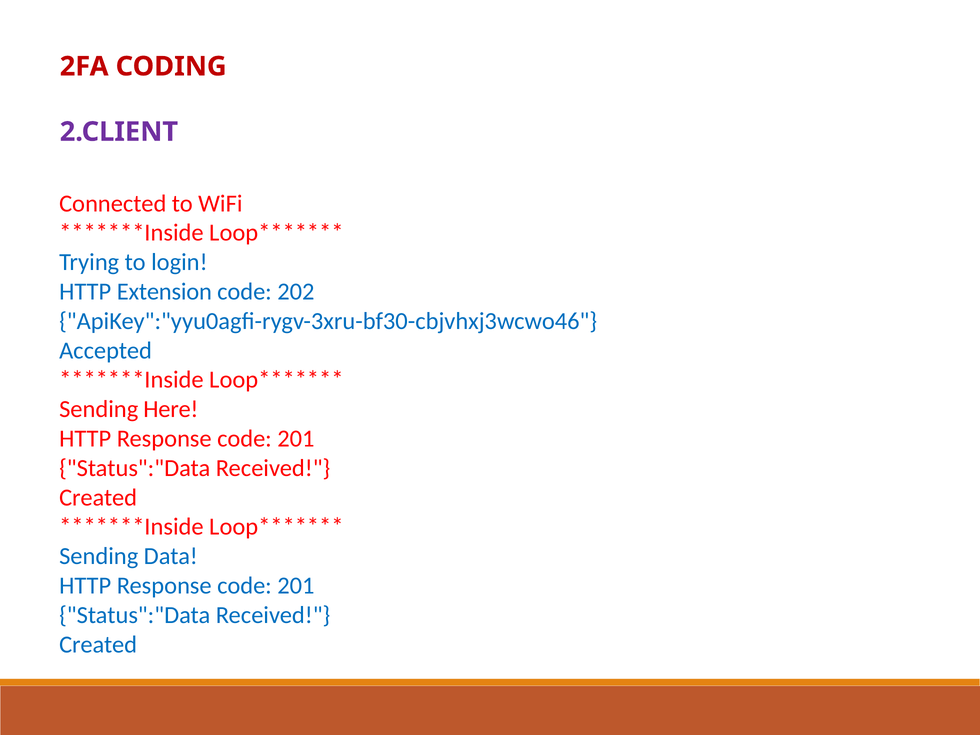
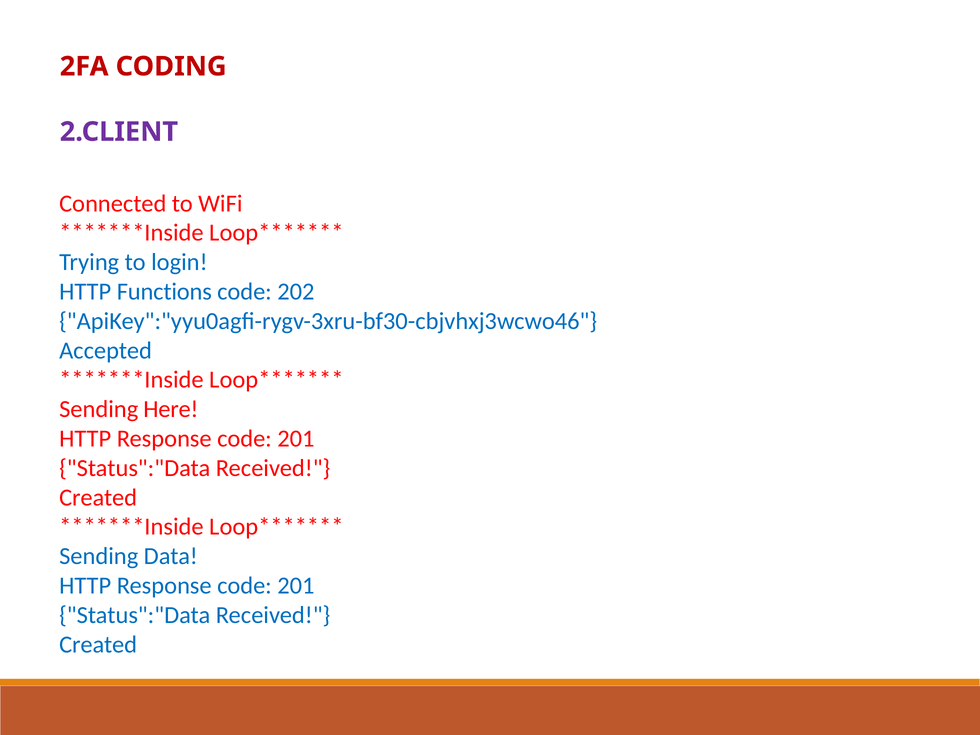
Extension: Extension -> Functions
